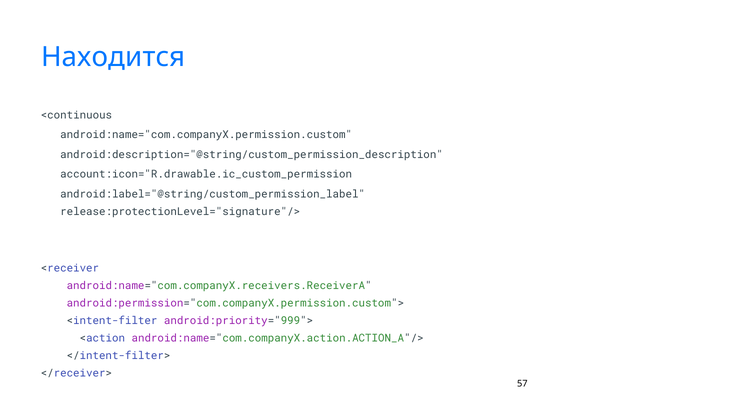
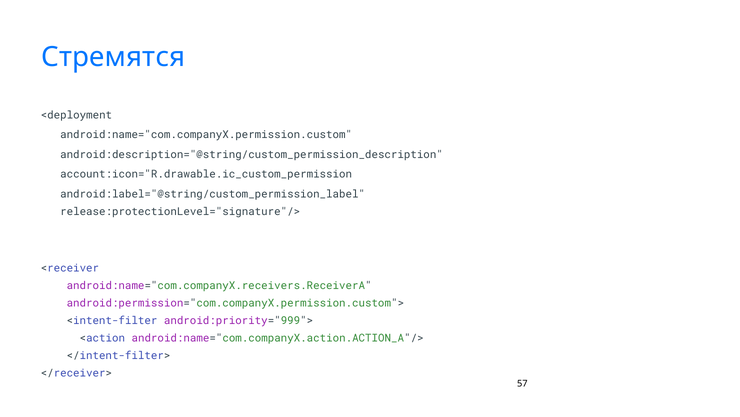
Находится: Находится -> Стремятся
<continuous: <continuous -> <deployment
